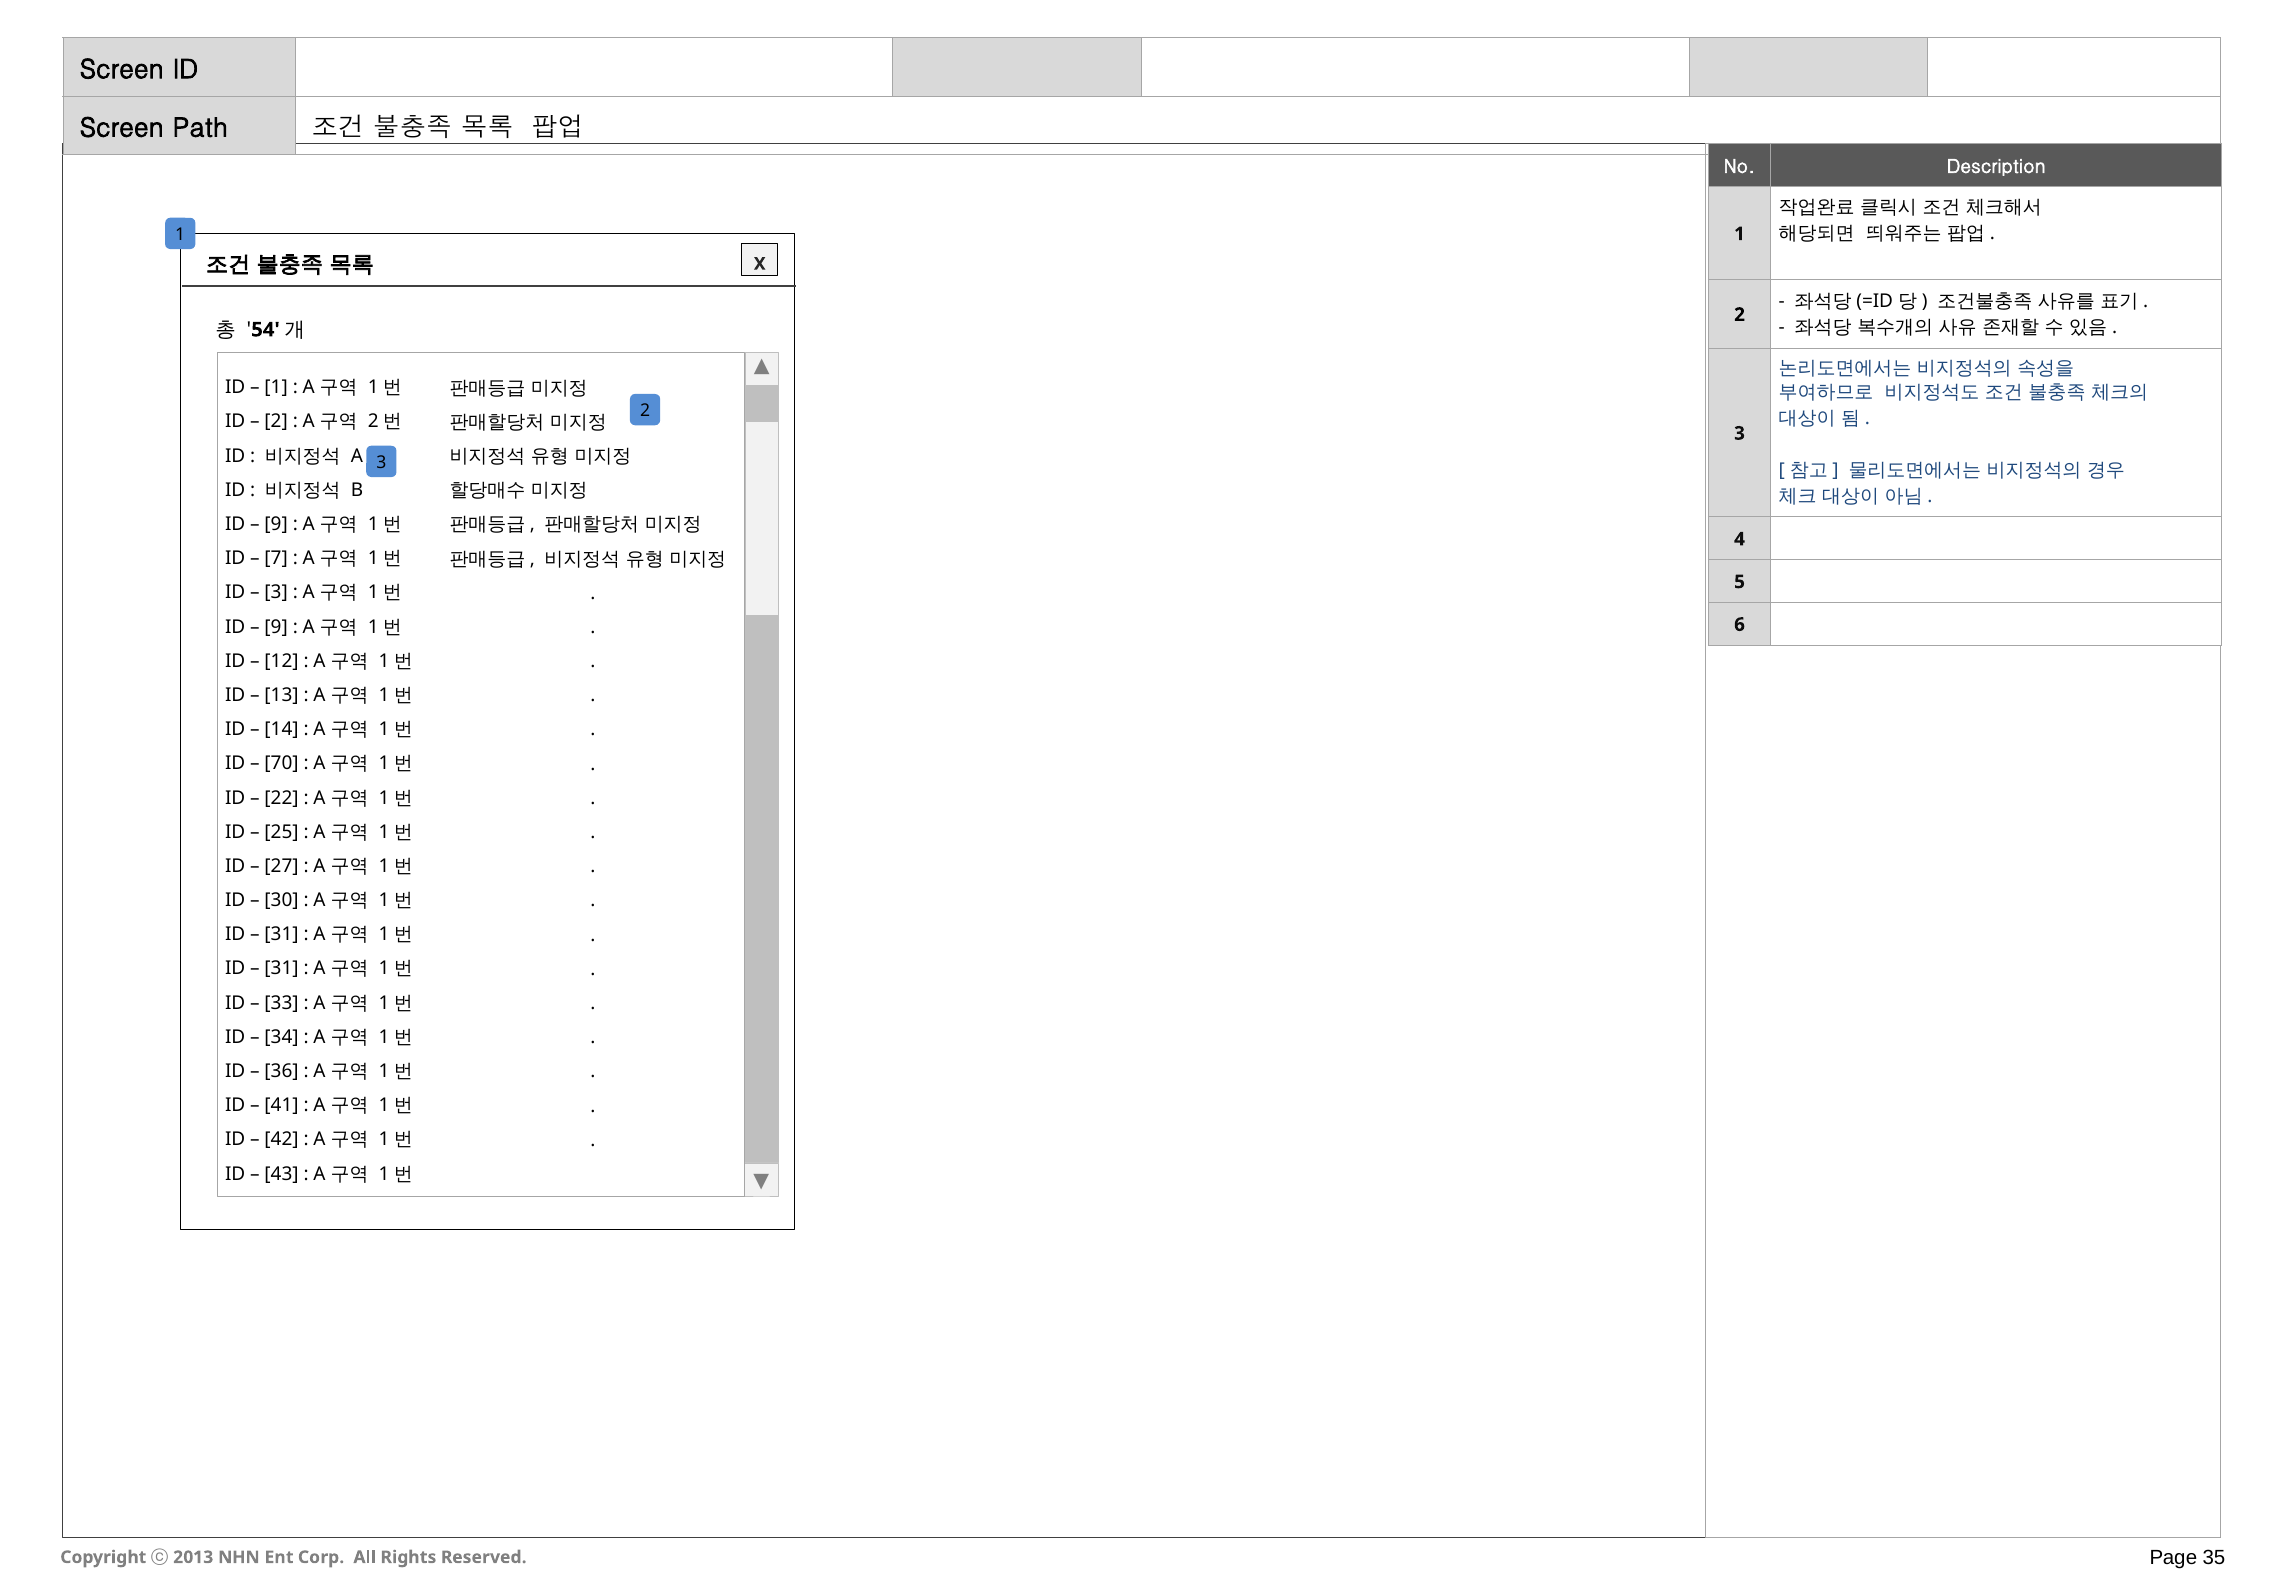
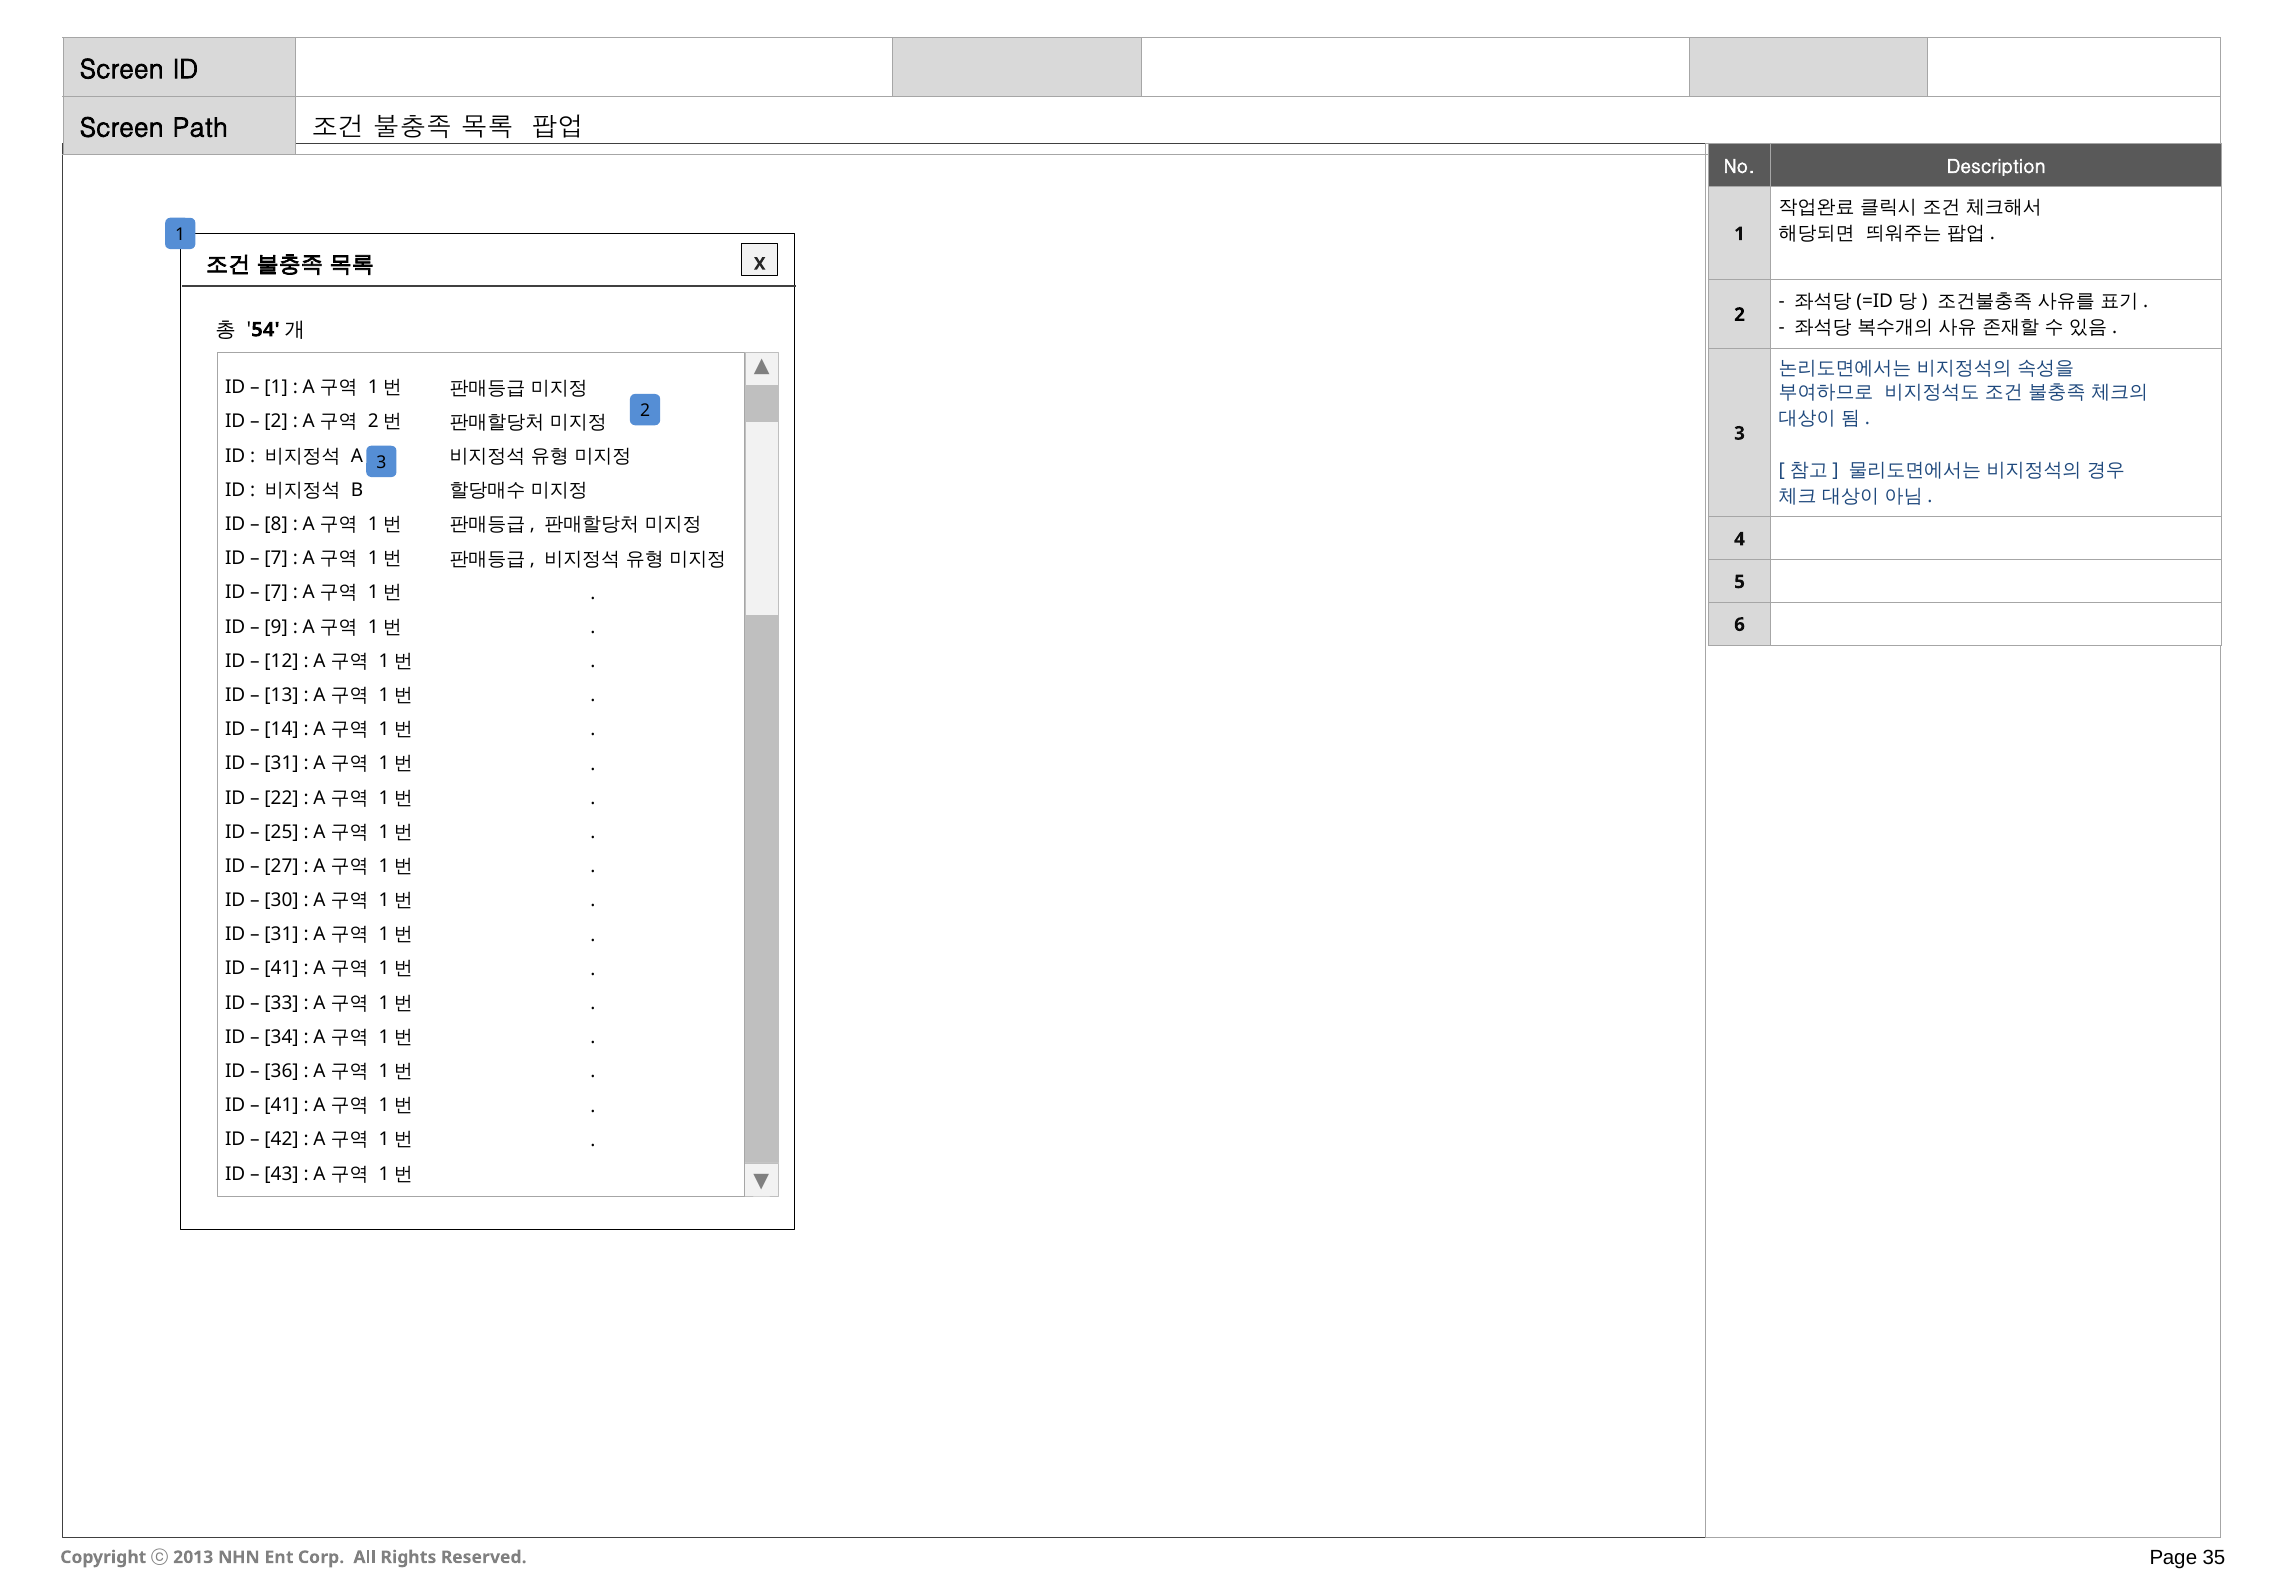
9 at (276, 524): 9 -> 8
3 at (276, 592): 3 -> 7
70 at (282, 763): 70 -> 31
31 at (282, 968): 31 -> 41
